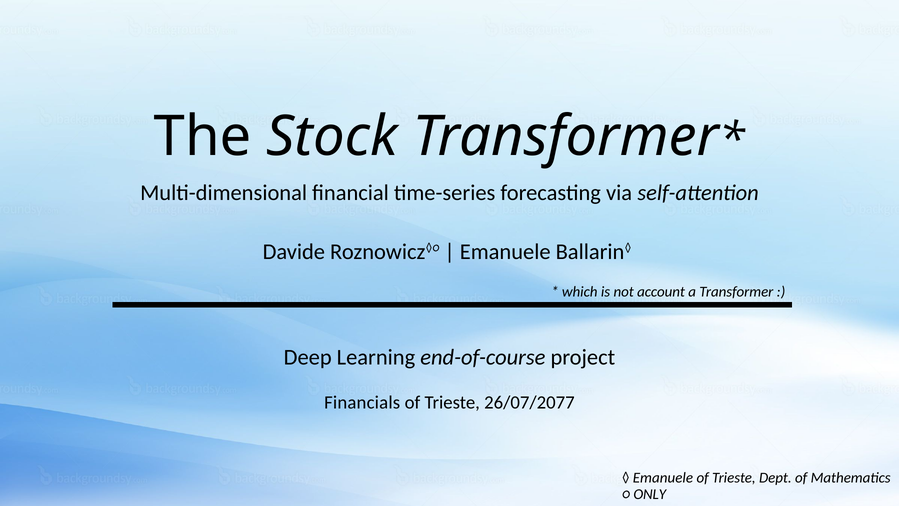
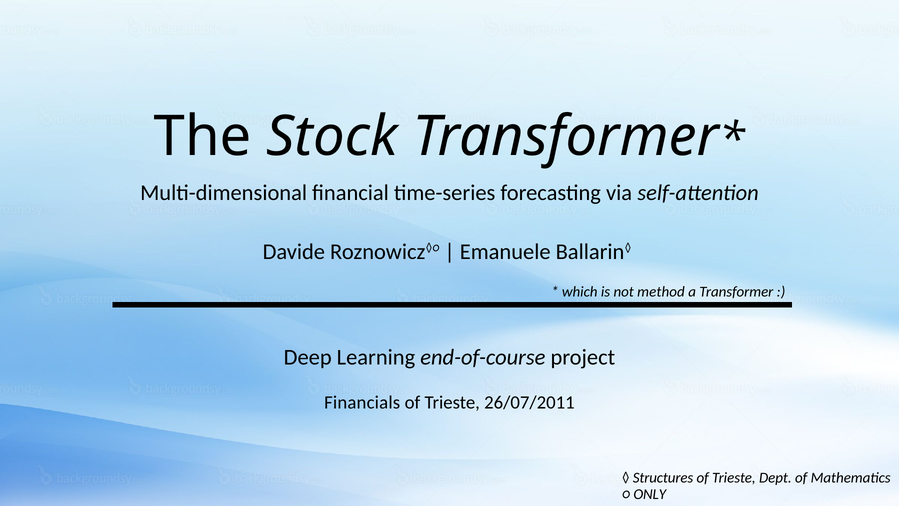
account: account -> method
26/07/2077: 26/07/2077 -> 26/07/2011
Emanuele at (663, 478): Emanuele -> Structures
